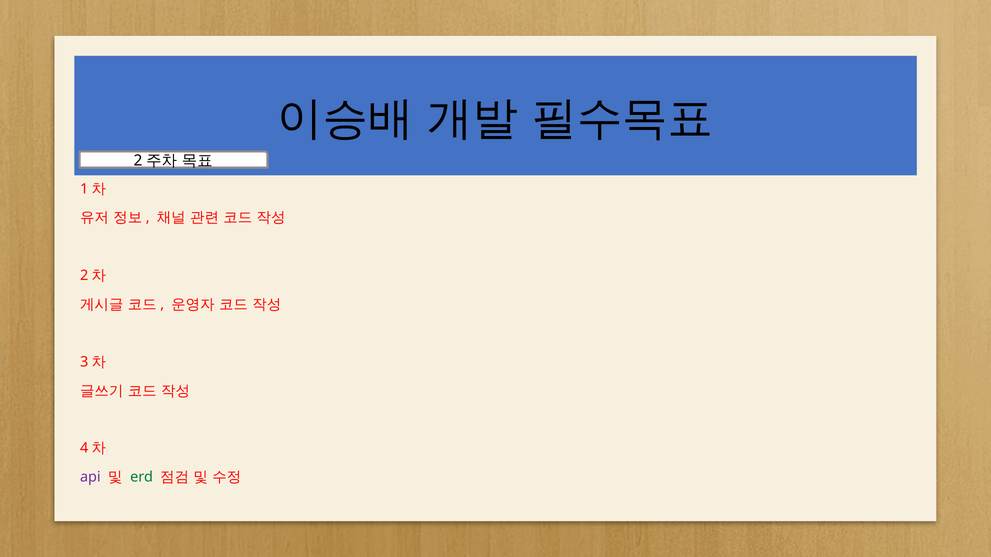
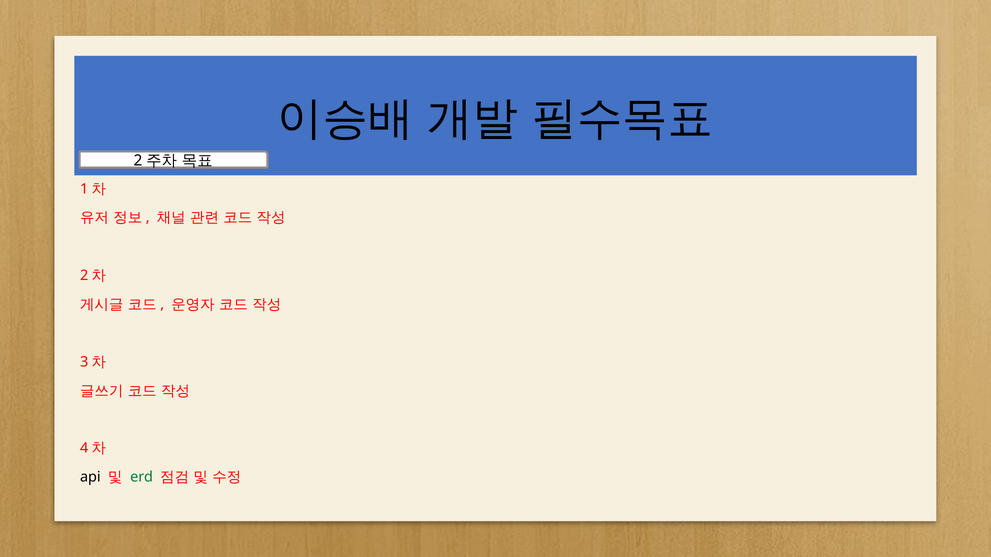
api colour: purple -> black
